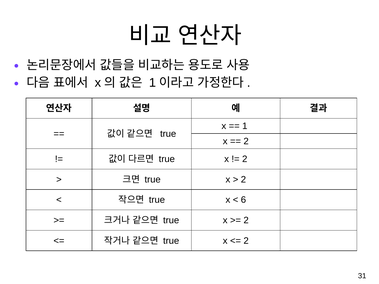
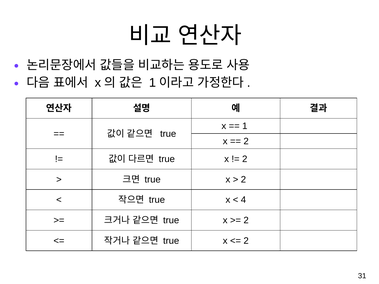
6: 6 -> 4
